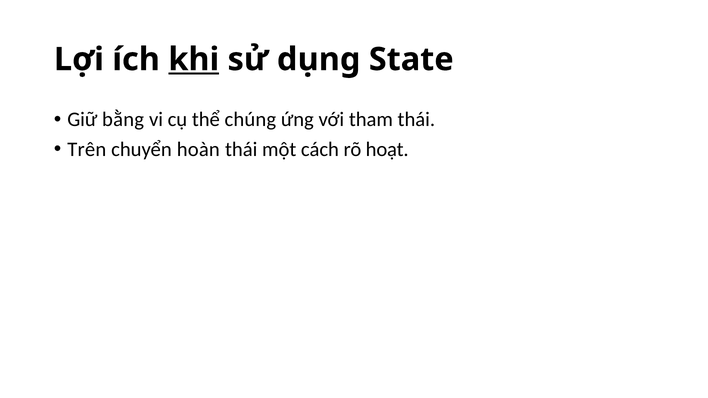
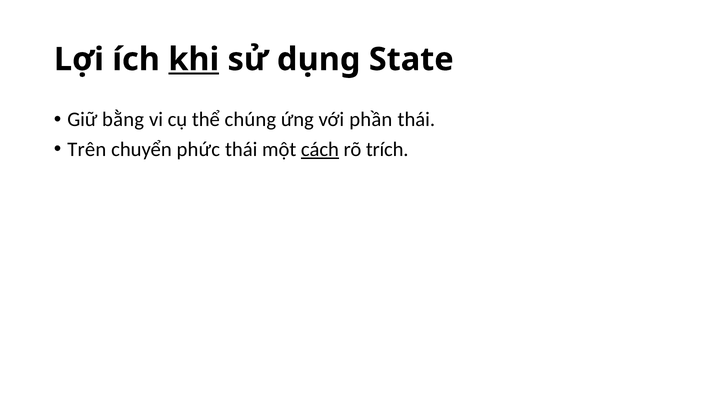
tham: tham -> phần
hoàn: hoàn -> phức
cách underline: none -> present
hoạt: hoạt -> trích
